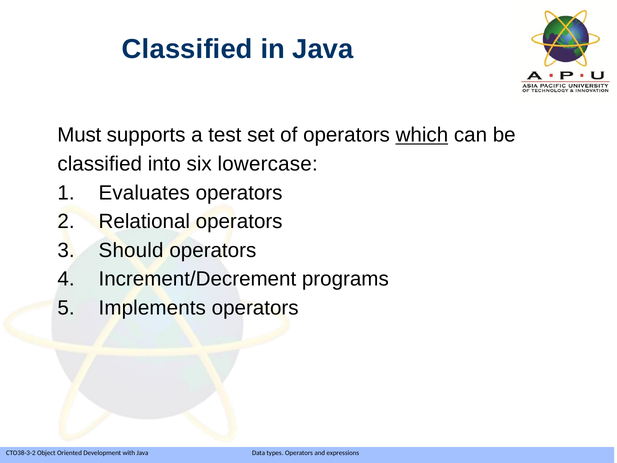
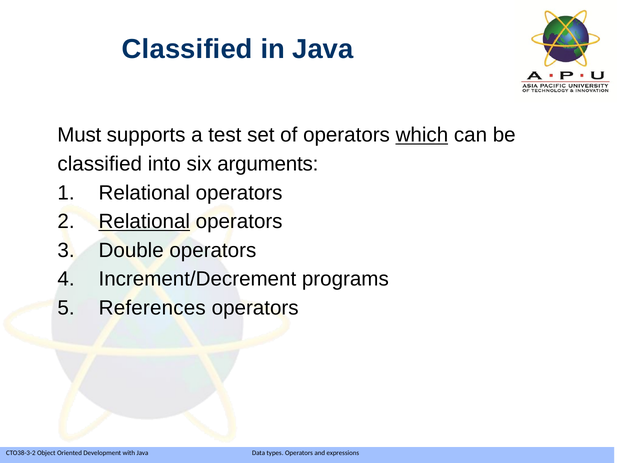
lowercase: lowercase -> arguments
1 Evaluates: Evaluates -> Relational
Relational at (144, 221) underline: none -> present
Should: Should -> Double
Implements: Implements -> References
